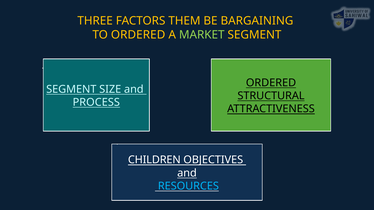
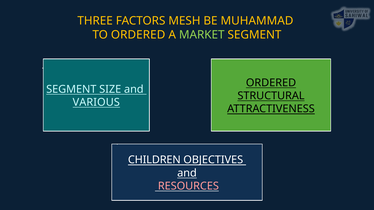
THEM: THEM -> MESH
BARGAINING: BARGAINING -> MUHAMMAD
PROCESS: PROCESS -> VARIOUS
RESOURCES colour: light blue -> pink
